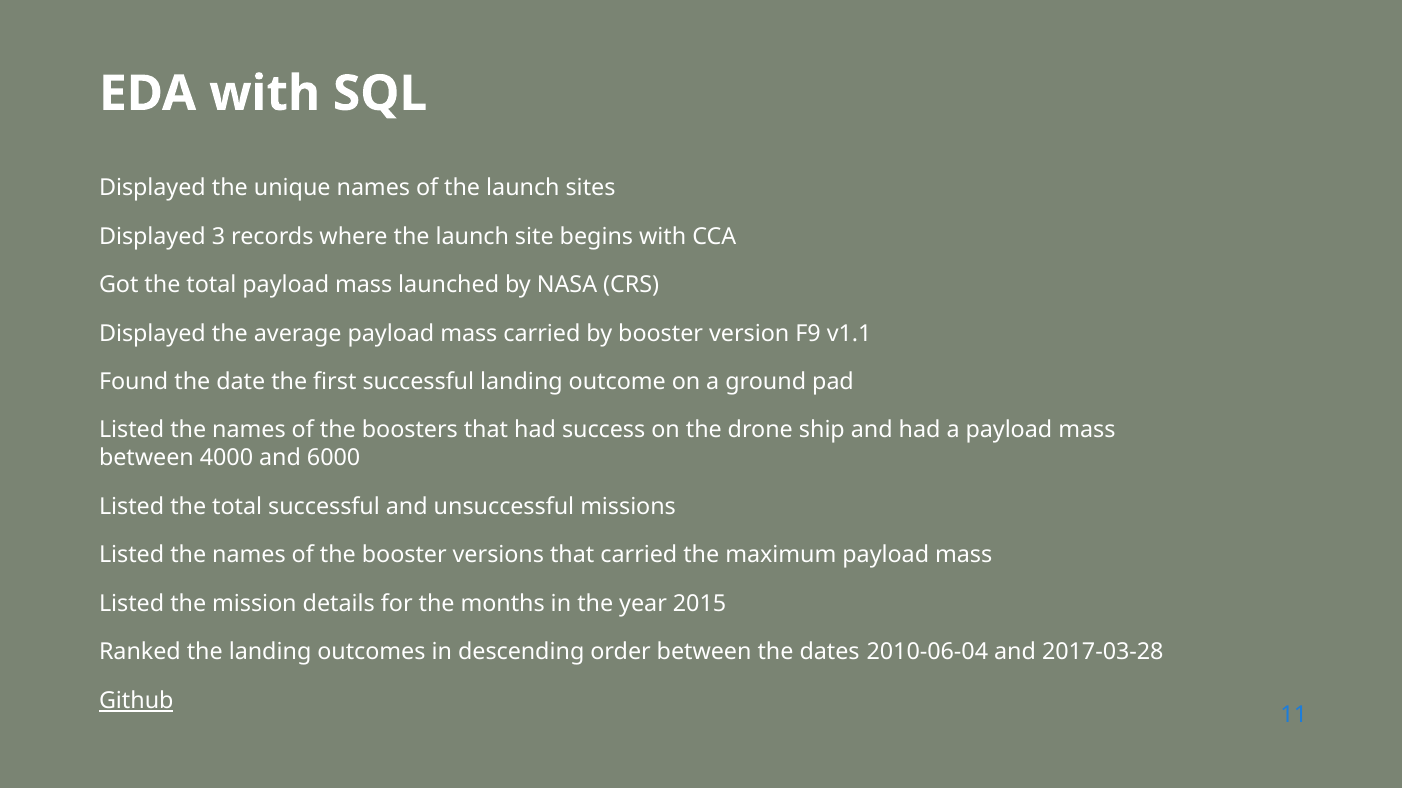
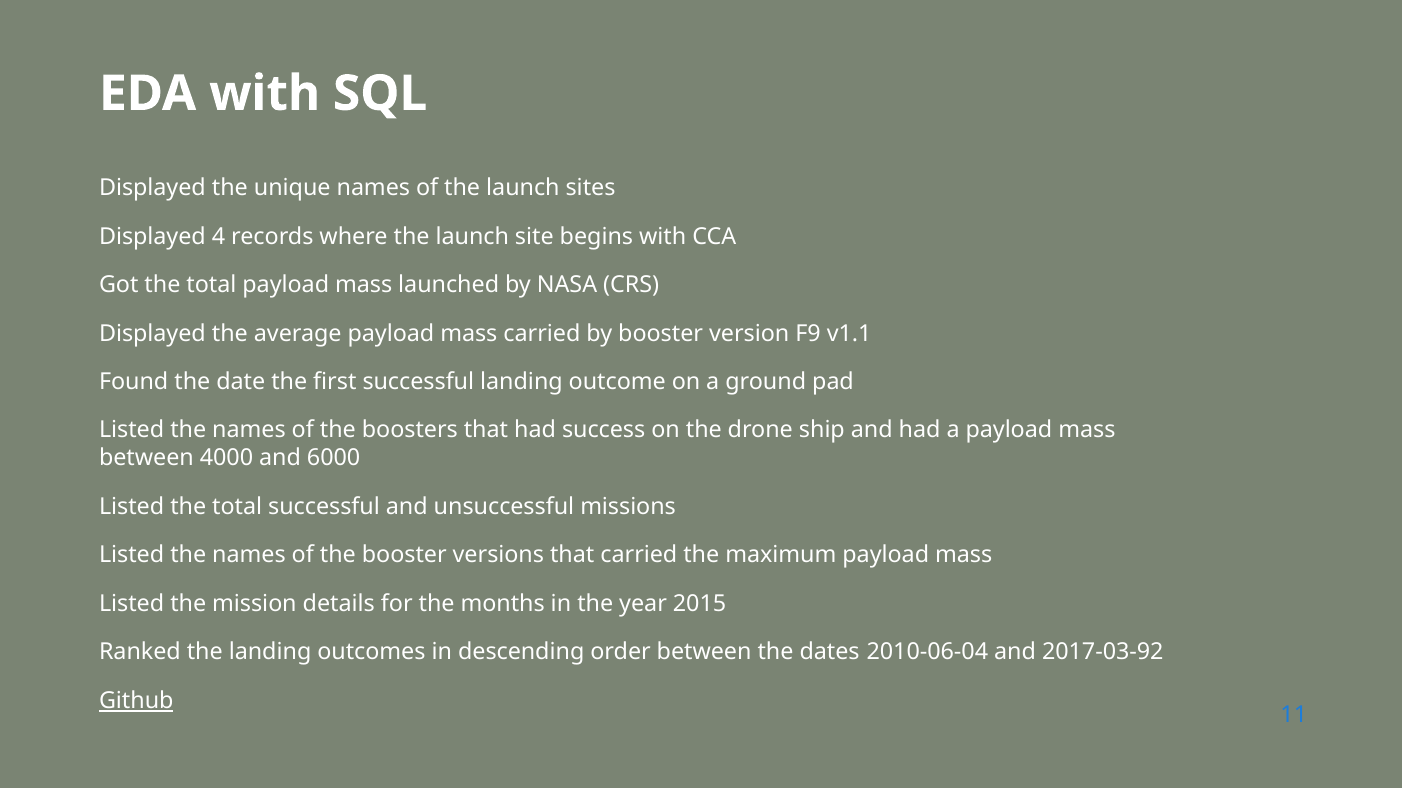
3: 3 -> 4
2017-03-28: 2017-03-28 -> 2017-03-92
